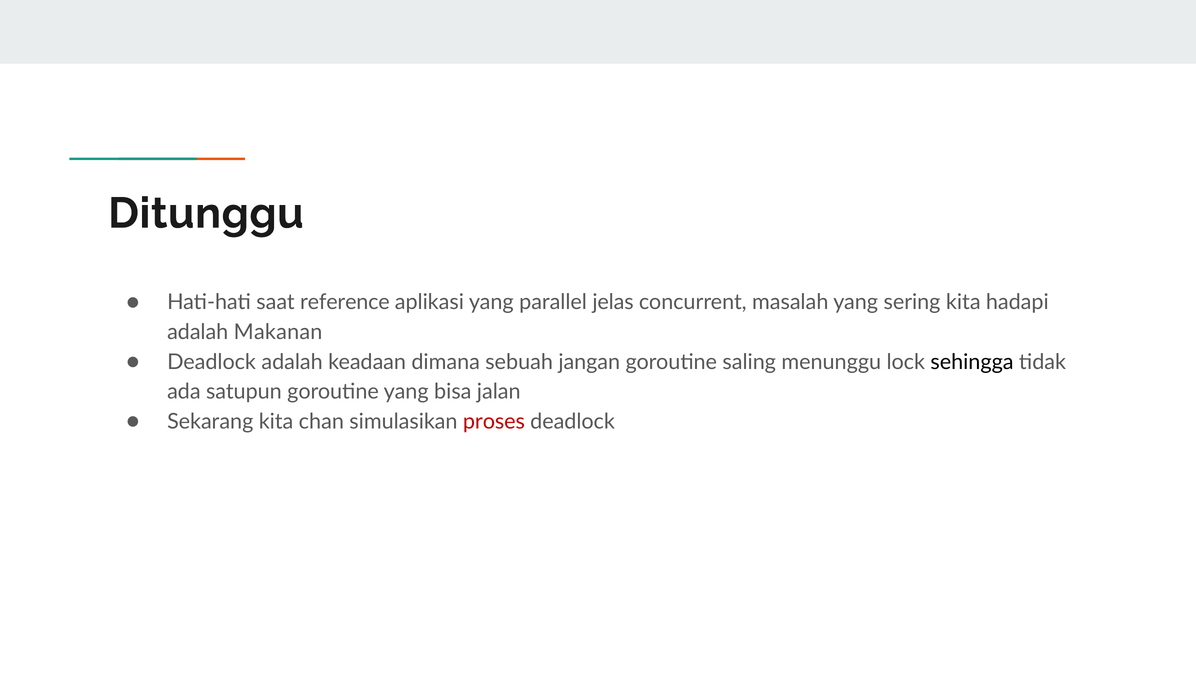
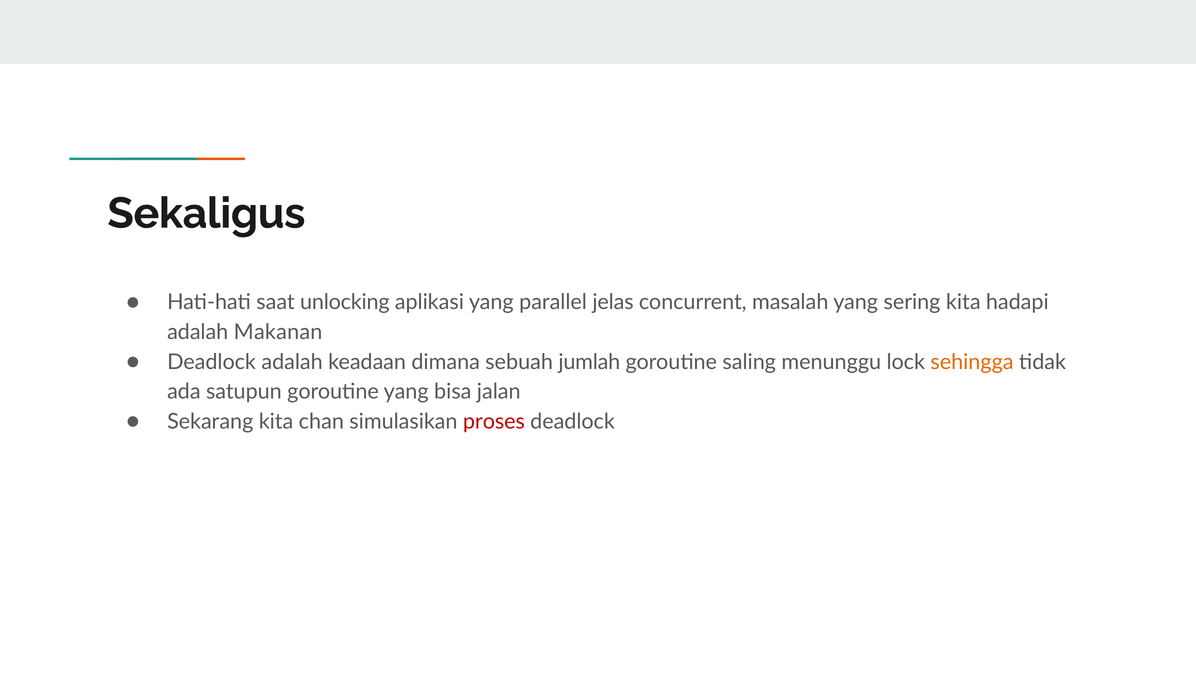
Ditunggu: Ditunggu -> Sekaligus
reference: reference -> unlocking
jangan: jangan -> jumlah
sehingga colour: black -> orange
